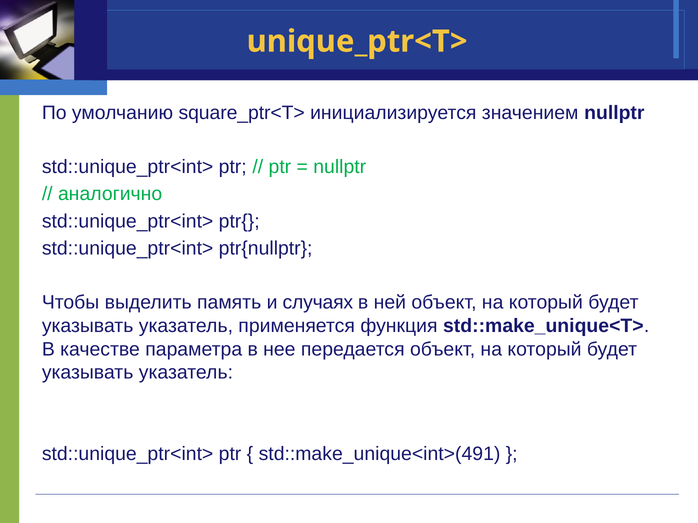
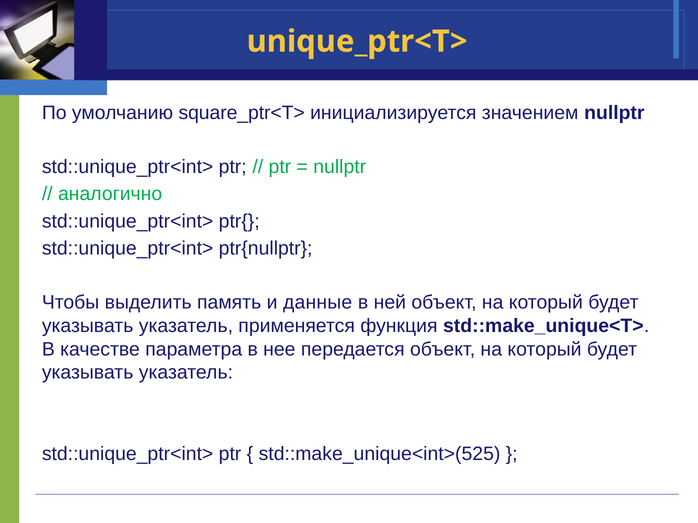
случаях: случаях -> данные
std::make_unique<int>(491: std::make_unique<int>(491 -> std::make_unique<int>(525
